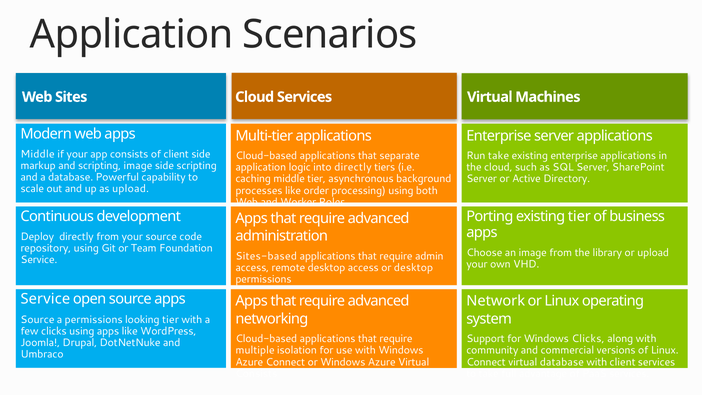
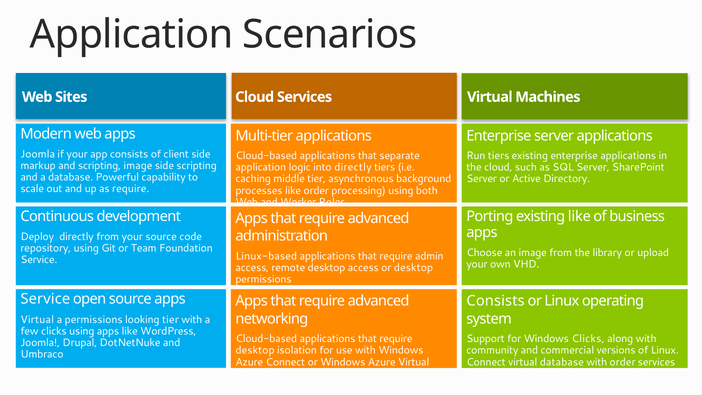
Middle at (38, 154): Middle -> Joomla
Run take: take -> tiers
as upload: upload -> require
existing tier: tier -> like
Sites-based: Sites-based -> Linux-based
Network at (496, 301): Network -> Consists
Source at (37, 319): Source -> Virtual
multiple at (255, 350): multiple -> desktop
with client: client -> order
